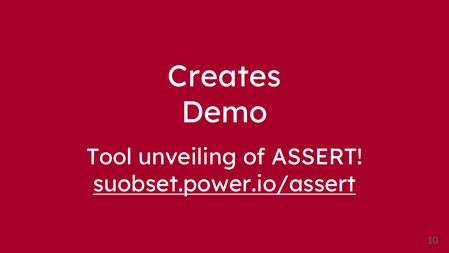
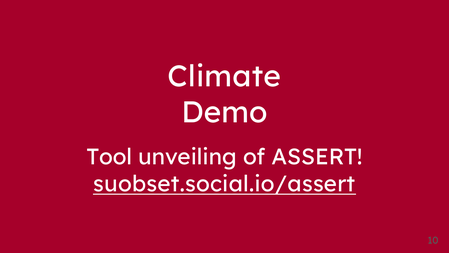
Creates: Creates -> Climate
suobset.power.io/assert: suobset.power.io/assert -> suobset.social.io/assert
